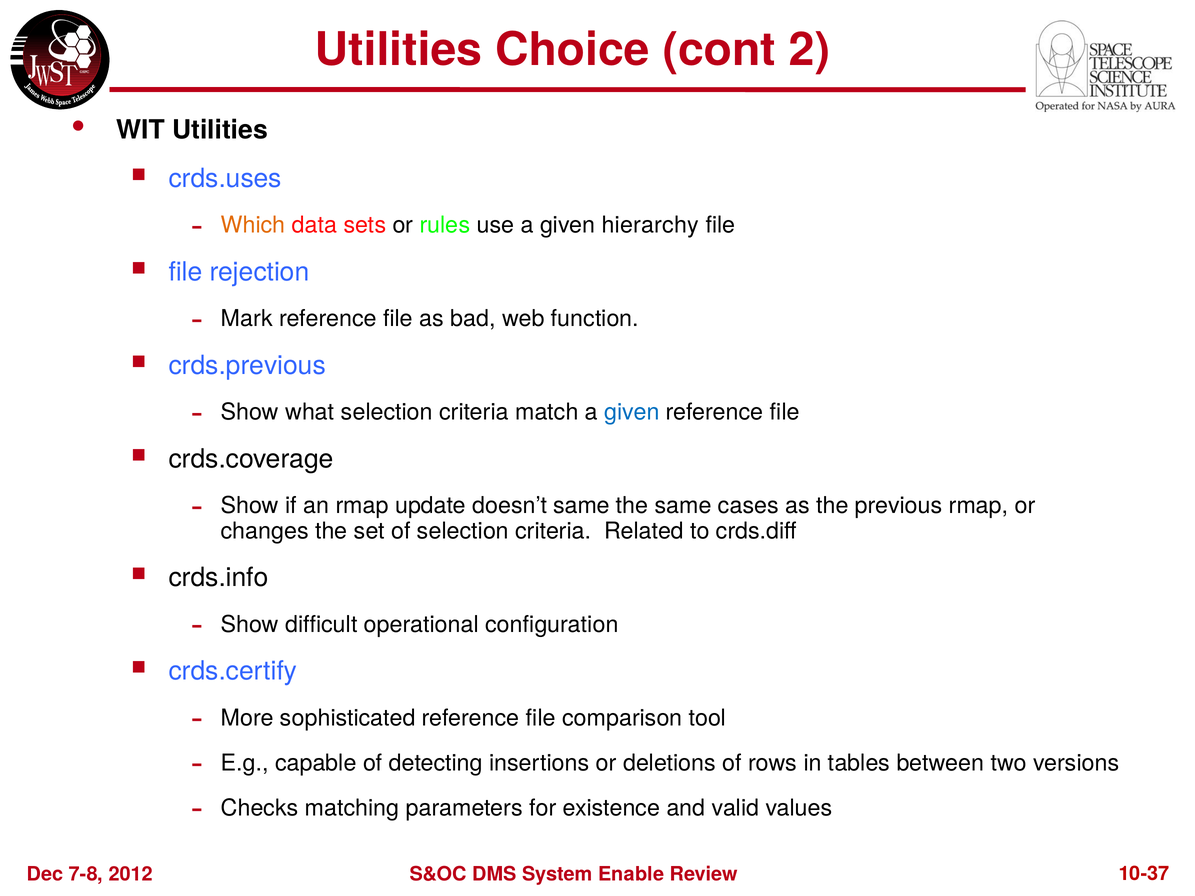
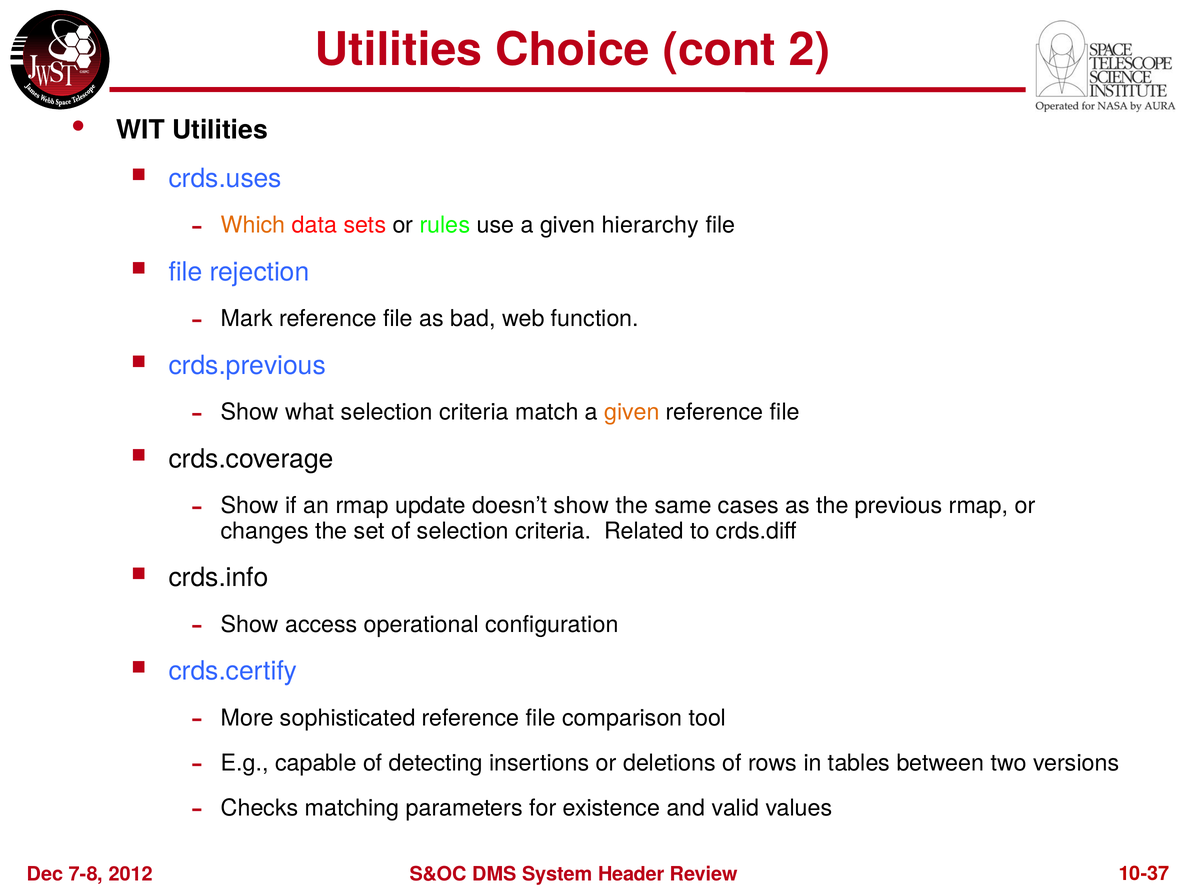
given at (632, 412) colour: blue -> orange
doesn’t same: same -> show
difficult: difficult -> access
Enable: Enable -> Header
